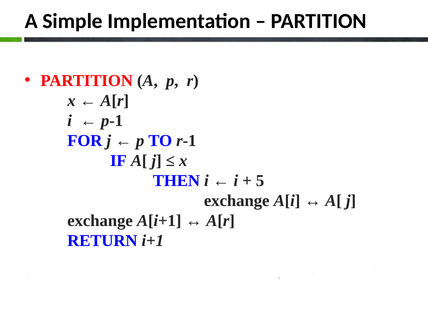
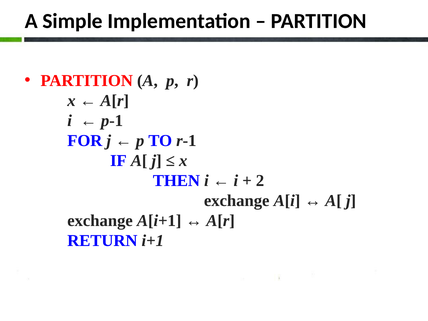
5: 5 -> 2
